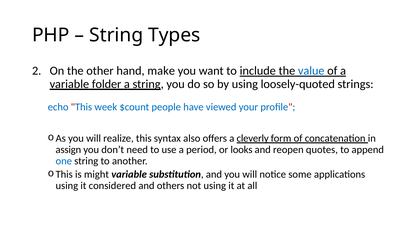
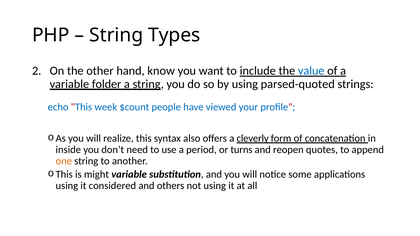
make: make -> know
loosely-quoted: loosely-quoted -> parsed-quoted
assign: assign -> inside
looks: looks -> turns
one colour: blue -> orange
